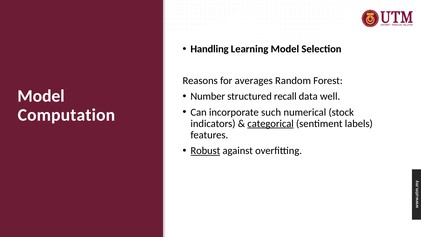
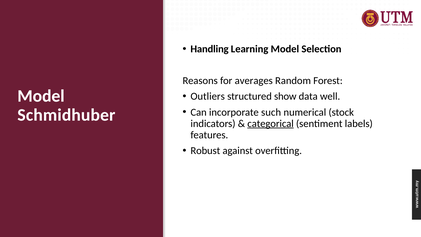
Number: Number -> Outliers
recall: recall -> show
Computation: Computation -> Schmidhuber
Robust underline: present -> none
